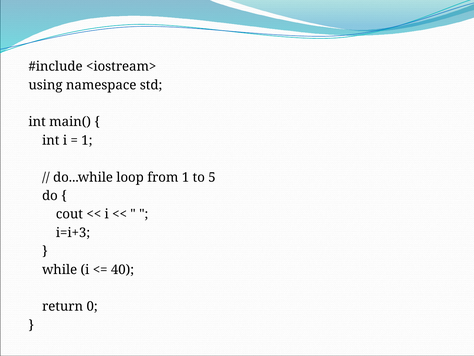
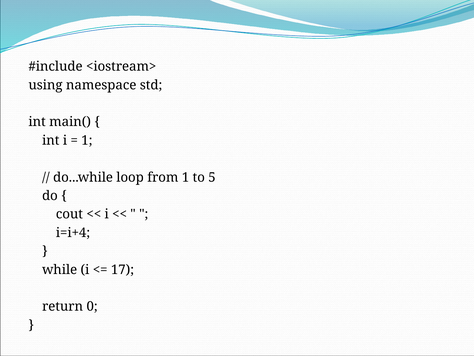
i=i+3: i=i+3 -> i=i+4
40: 40 -> 17
